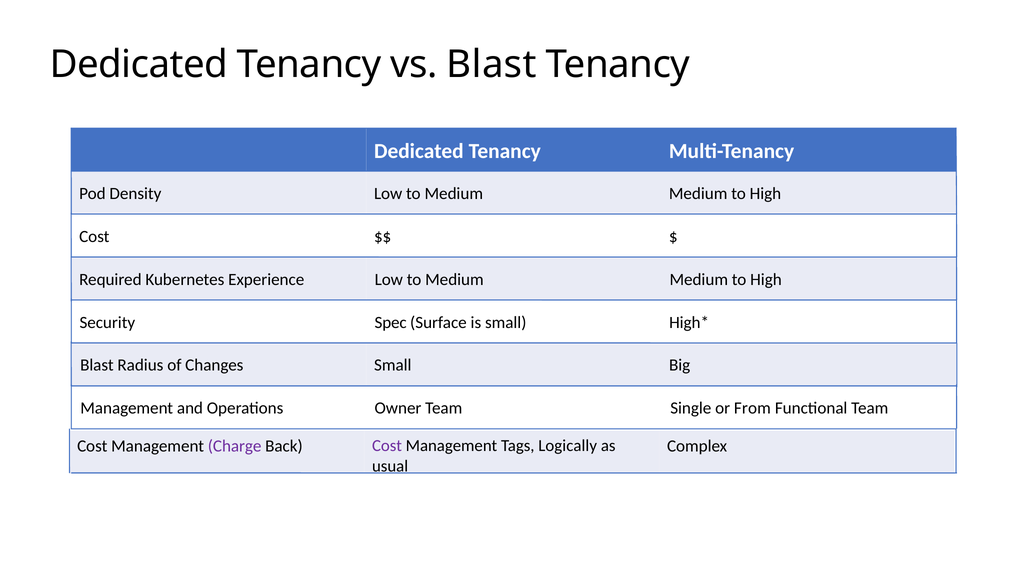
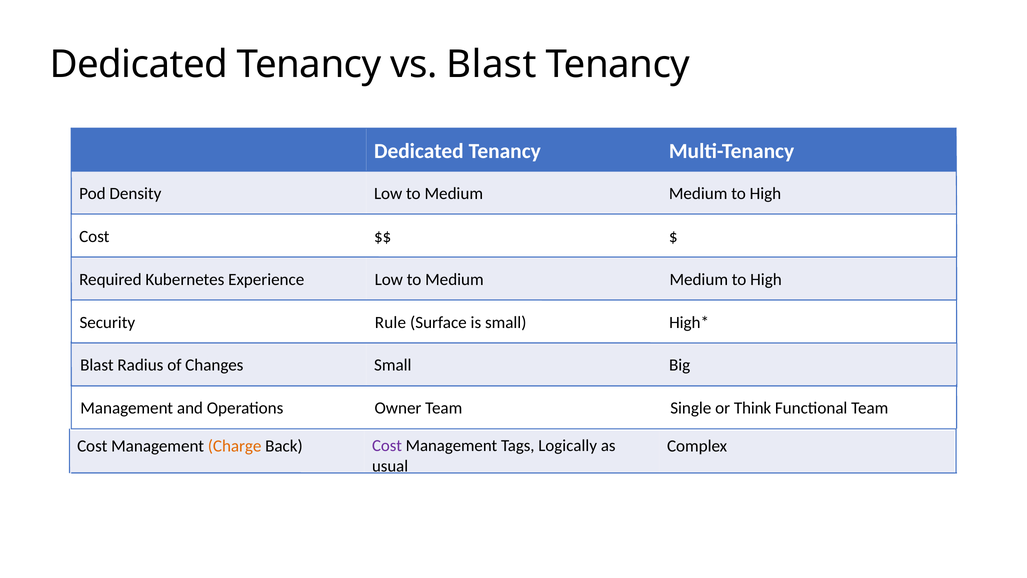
Spec: Spec -> Rule
From: From -> Think
Charge colour: purple -> orange
